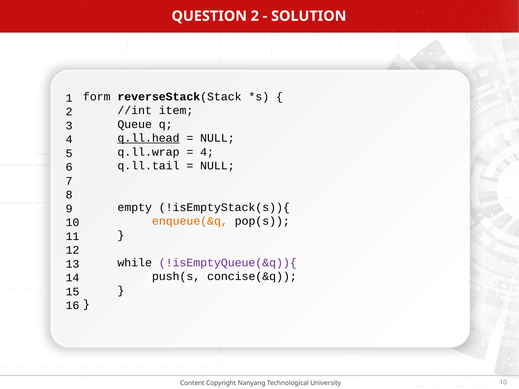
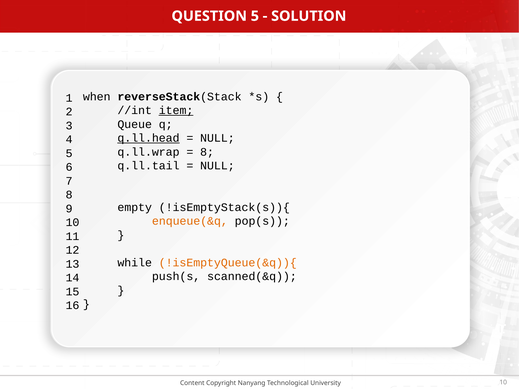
QUESTION 2: 2 -> 5
form: form -> when
item underline: none -> present
4 at (207, 152): 4 -> 8
!isEmptyQueue(&q)){ colour: purple -> orange
concise(&q: concise(&q -> scanned(&q
